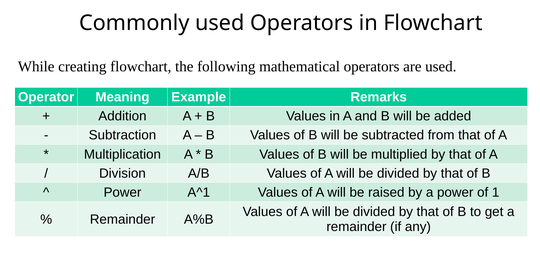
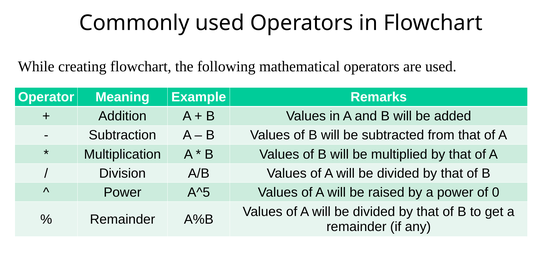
A^1: A^1 -> A^5
1: 1 -> 0
